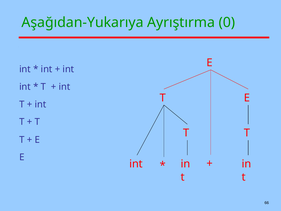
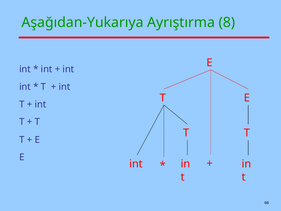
0: 0 -> 8
